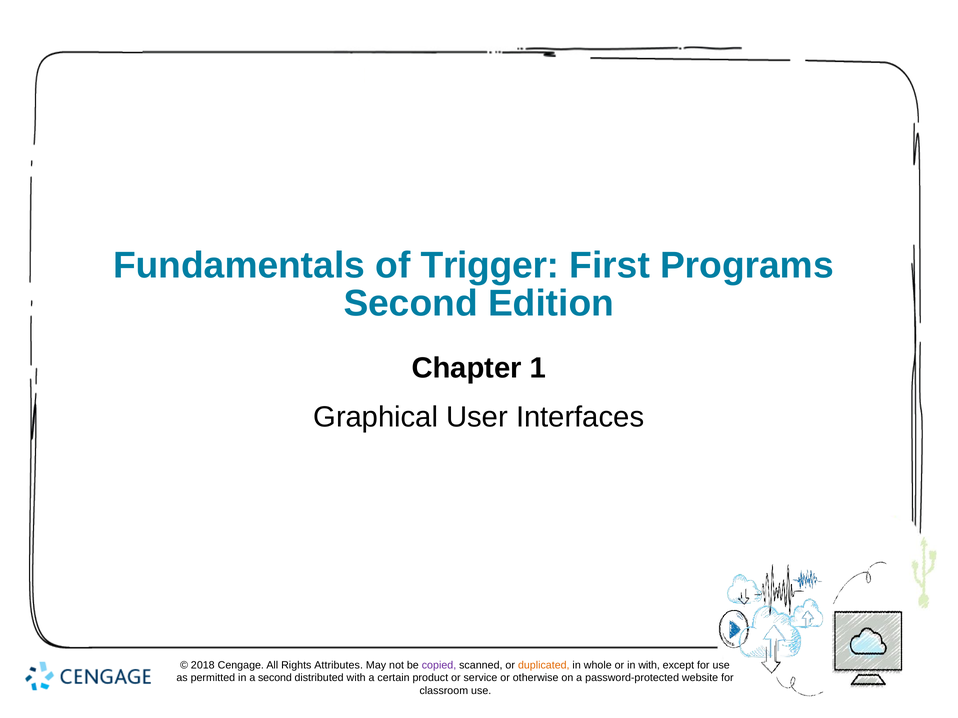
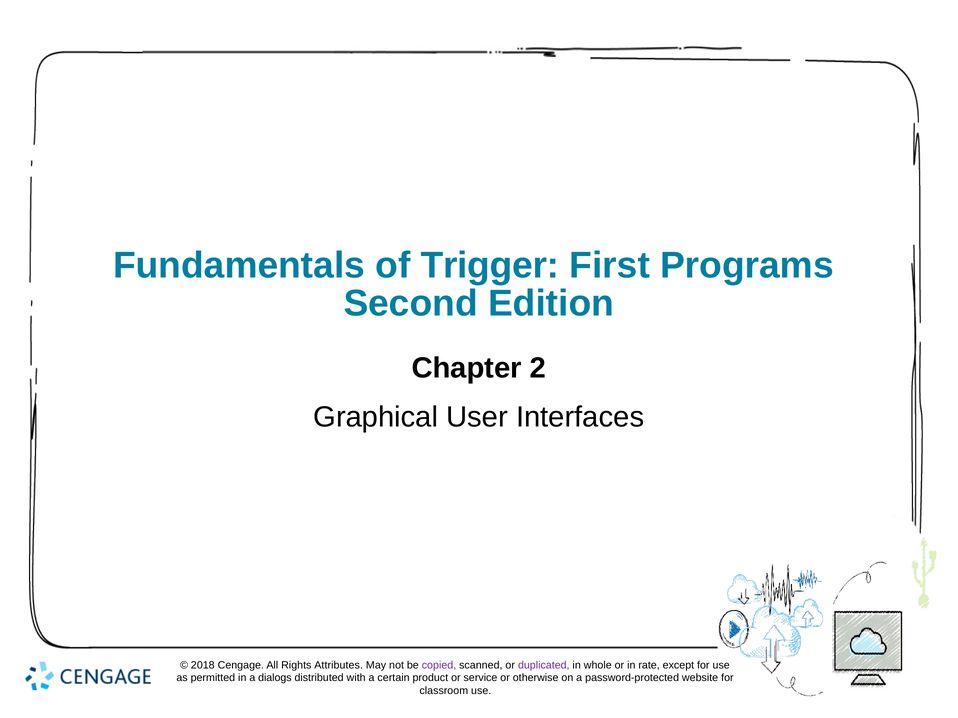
Chapter 1: 1 -> 2
duplicated colour: orange -> purple
in with: with -> rate
a second: second -> dialogs
